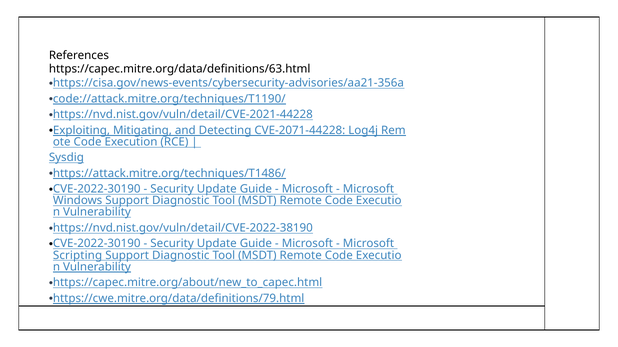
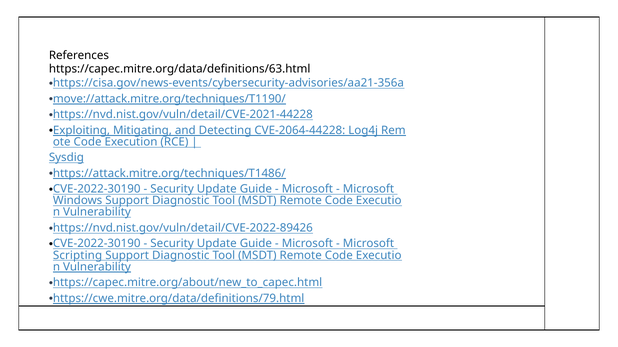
code://attack.mitre.org/techniques/T1190/: code://attack.mitre.org/techniques/T1190/ -> move://attack.mitre.org/techniques/T1190/
CVE-2071-44228: CVE-2071-44228 -> CVE-2064-44228
https://nvd.nist.gov/vuln/detail/CVE-2022-38190: https://nvd.nist.gov/vuln/detail/CVE-2022-38190 -> https://nvd.nist.gov/vuln/detail/CVE-2022-89426
